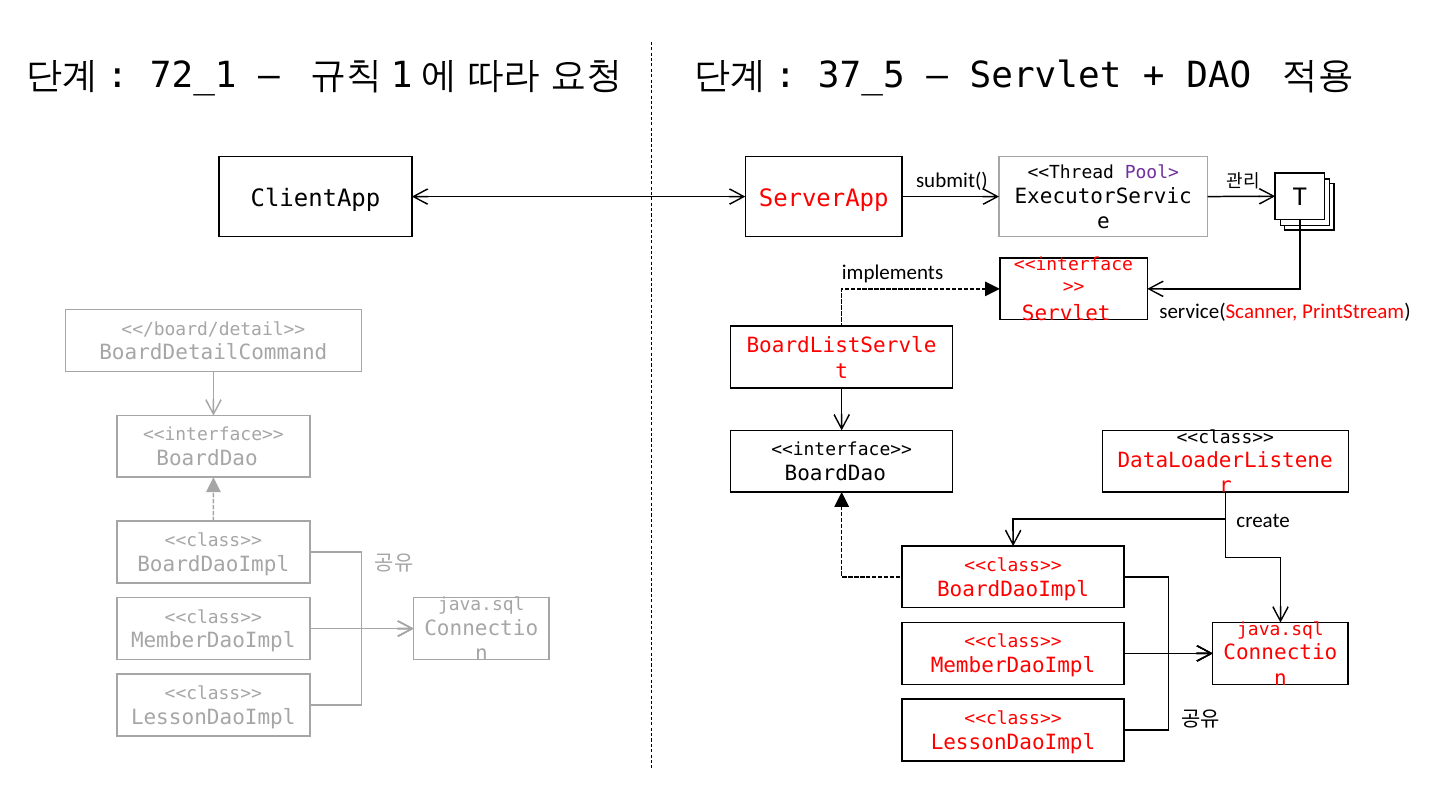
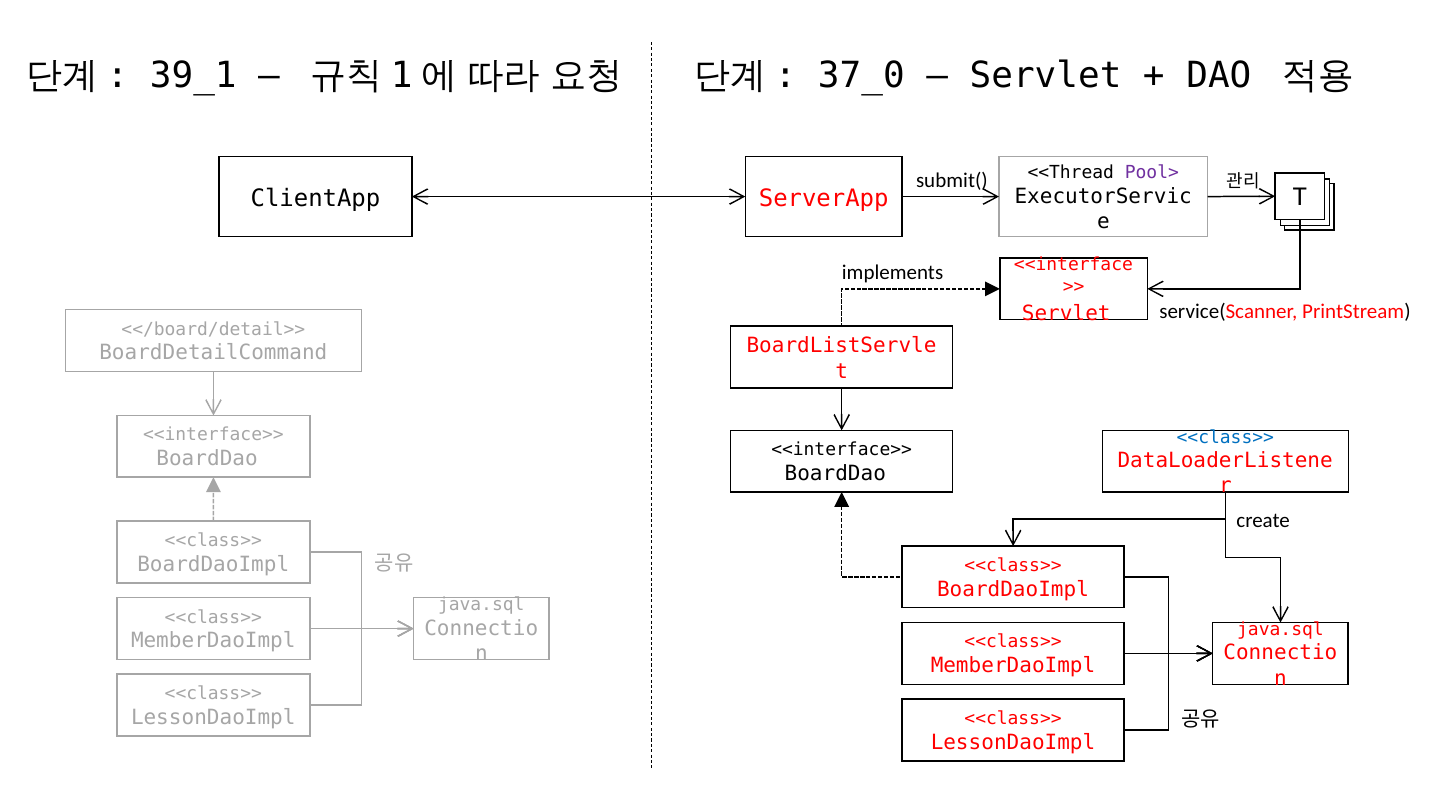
72_1: 72_1 -> 39_1
37_5: 37_5 -> 37_0
<<class>> at (1225, 437) colour: black -> blue
